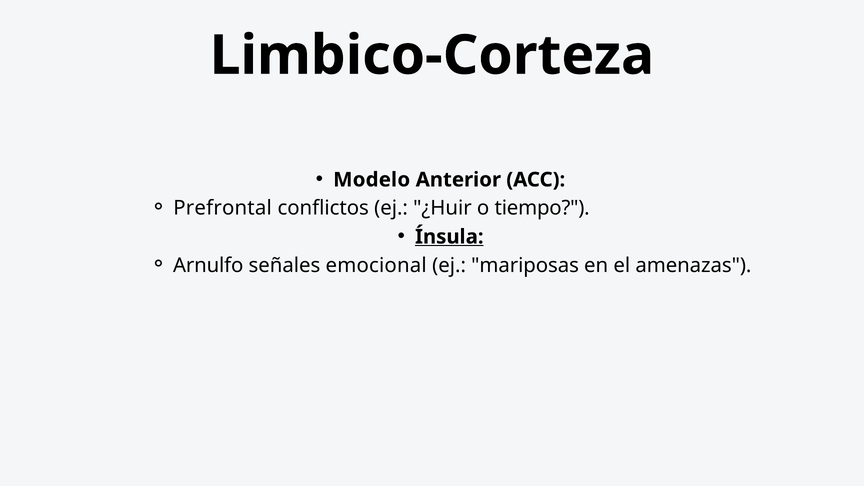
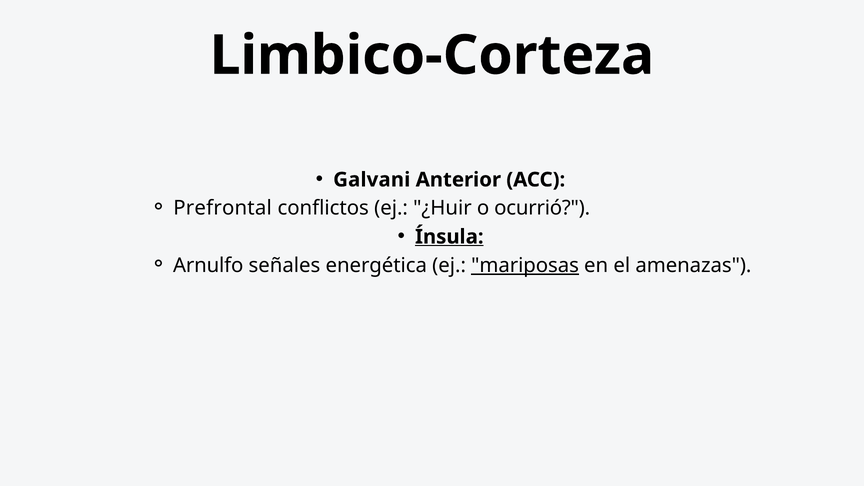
Modelo: Modelo -> Galvani
tiempo: tiempo -> ocurrió
emocional: emocional -> energética
mariposas underline: none -> present
